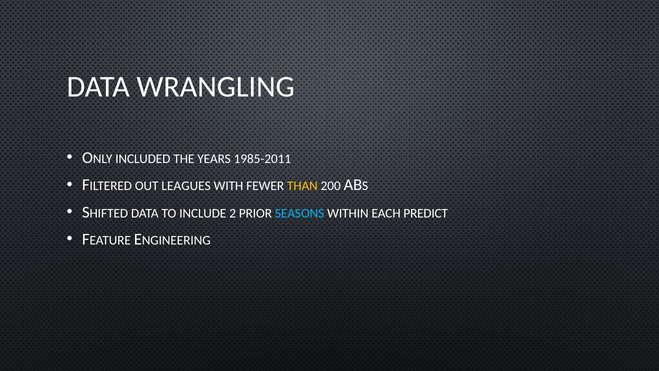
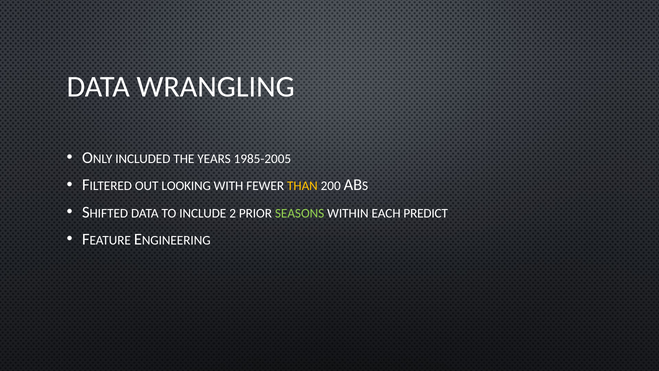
1985-2011: 1985-2011 -> 1985-2005
LEAGUES: LEAGUES -> LOOKING
SEASONS colour: light blue -> light green
